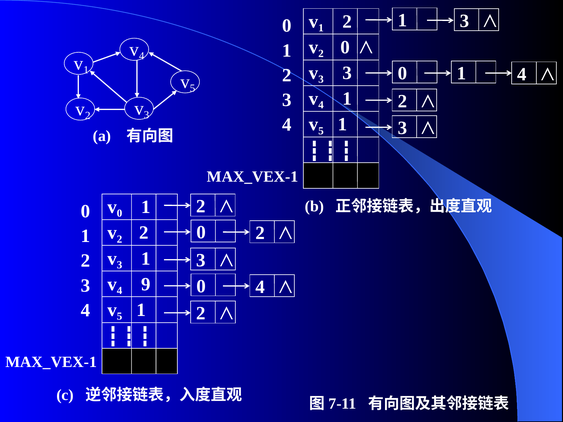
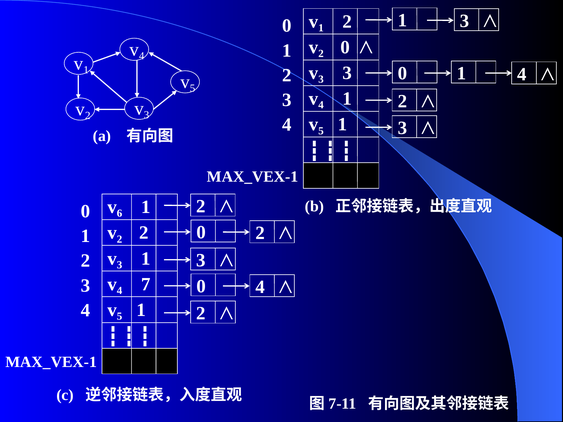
0 at (120, 214): 0 -> 6
9: 9 -> 7
